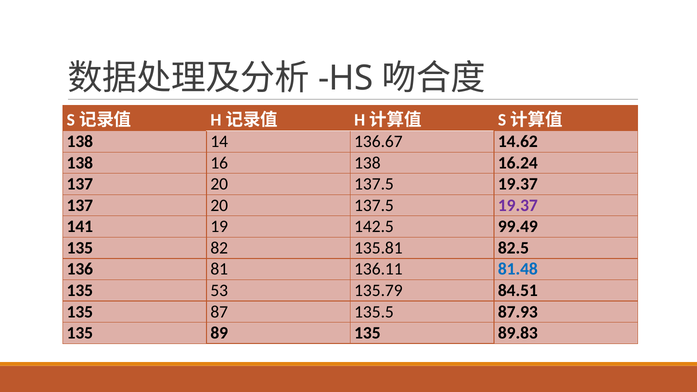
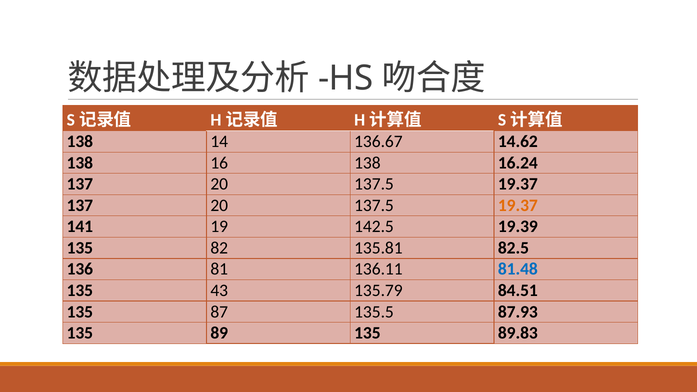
19.37 at (518, 205) colour: purple -> orange
99.49: 99.49 -> 19.39
53: 53 -> 43
